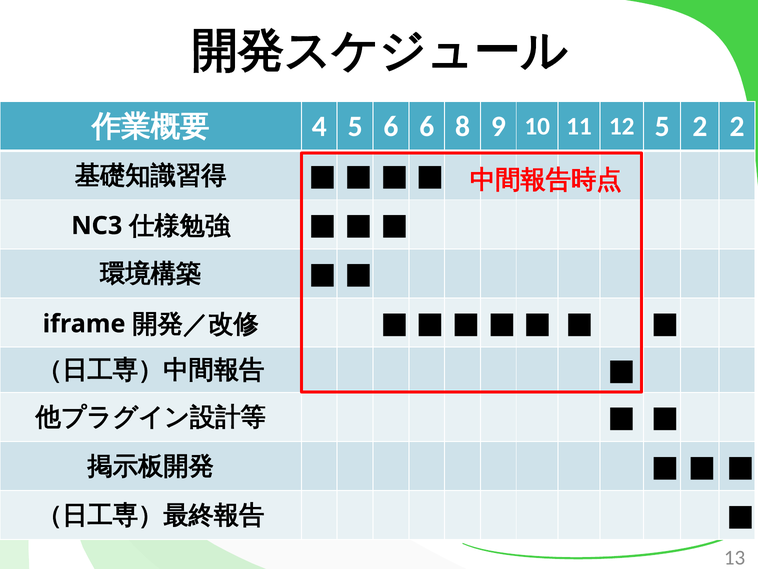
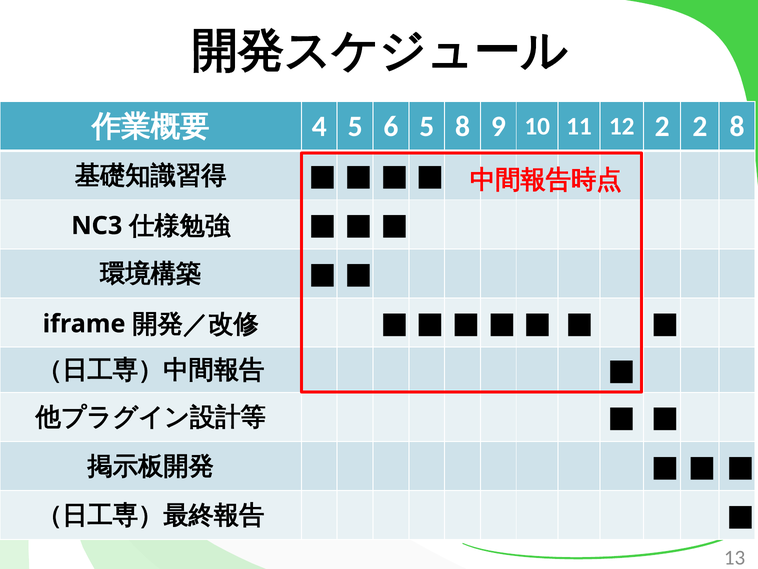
6 6: 6 -> 5
12 5: 5 -> 2
2 2: 2 -> 8
